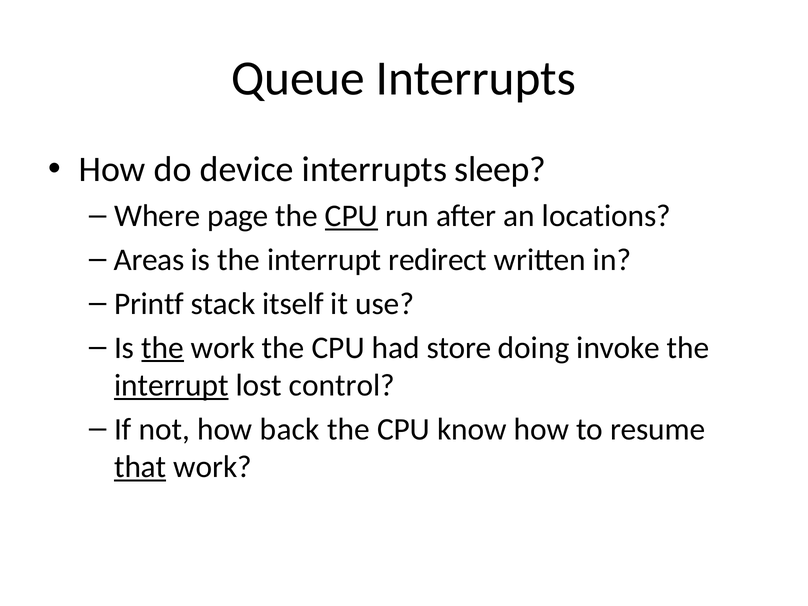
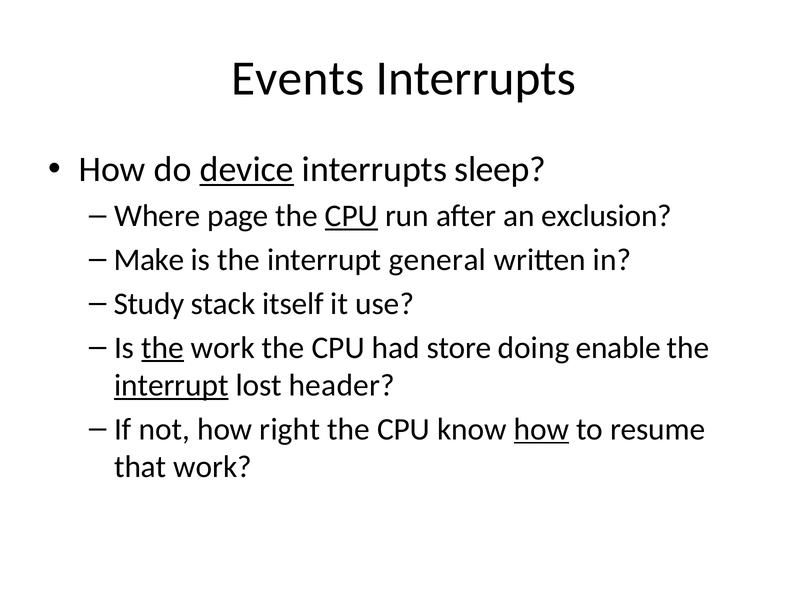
Queue: Queue -> Events
device underline: none -> present
locations: locations -> exclusion
Areas: Areas -> Make
redirect: redirect -> general
Printf: Printf -> Study
invoke: invoke -> enable
control: control -> header
back: back -> right
how at (542, 429) underline: none -> present
that underline: present -> none
